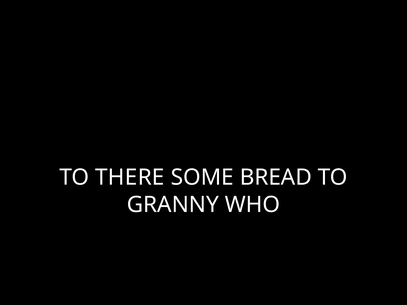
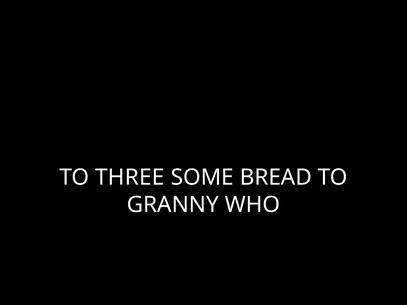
THERE: THERE -> THREE
